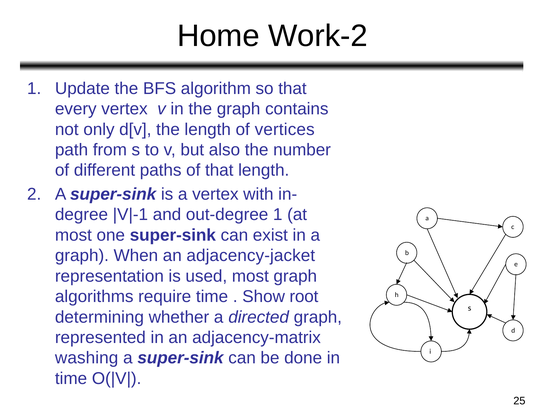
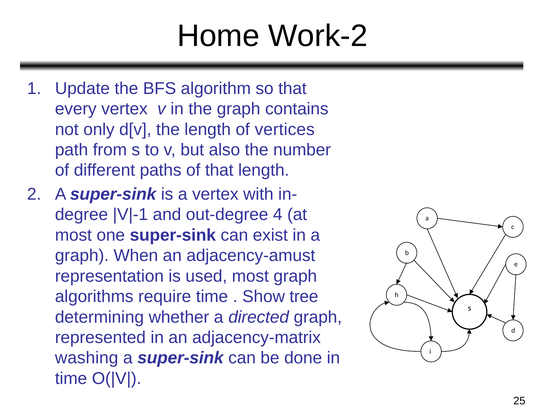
out-degree 1: 1 -> 4
adjacency-jacket: adjacency-jacket -> adjacency-amust
root: root -> tree
